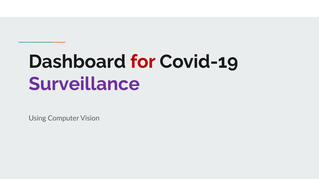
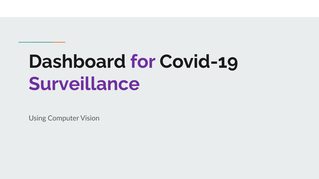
for colour: red -> purple
